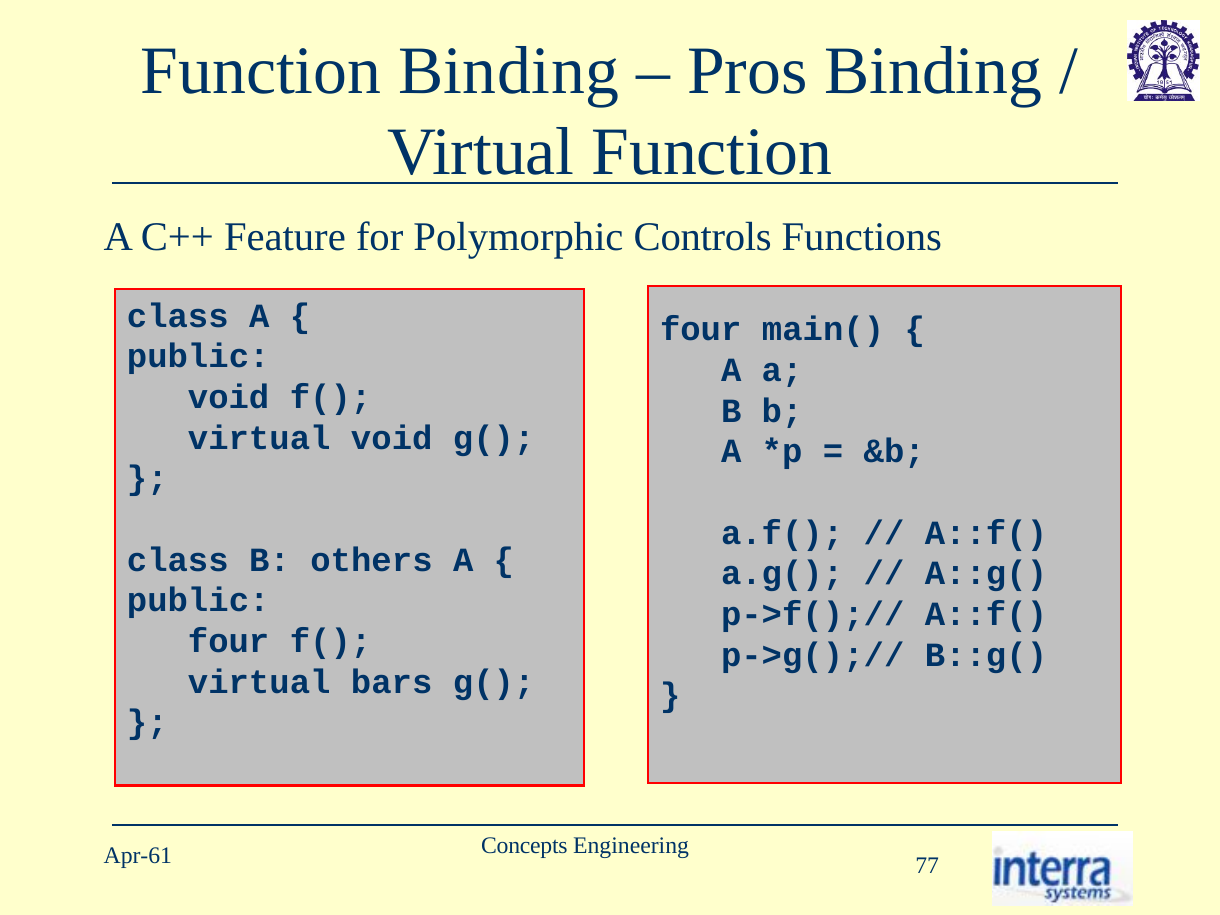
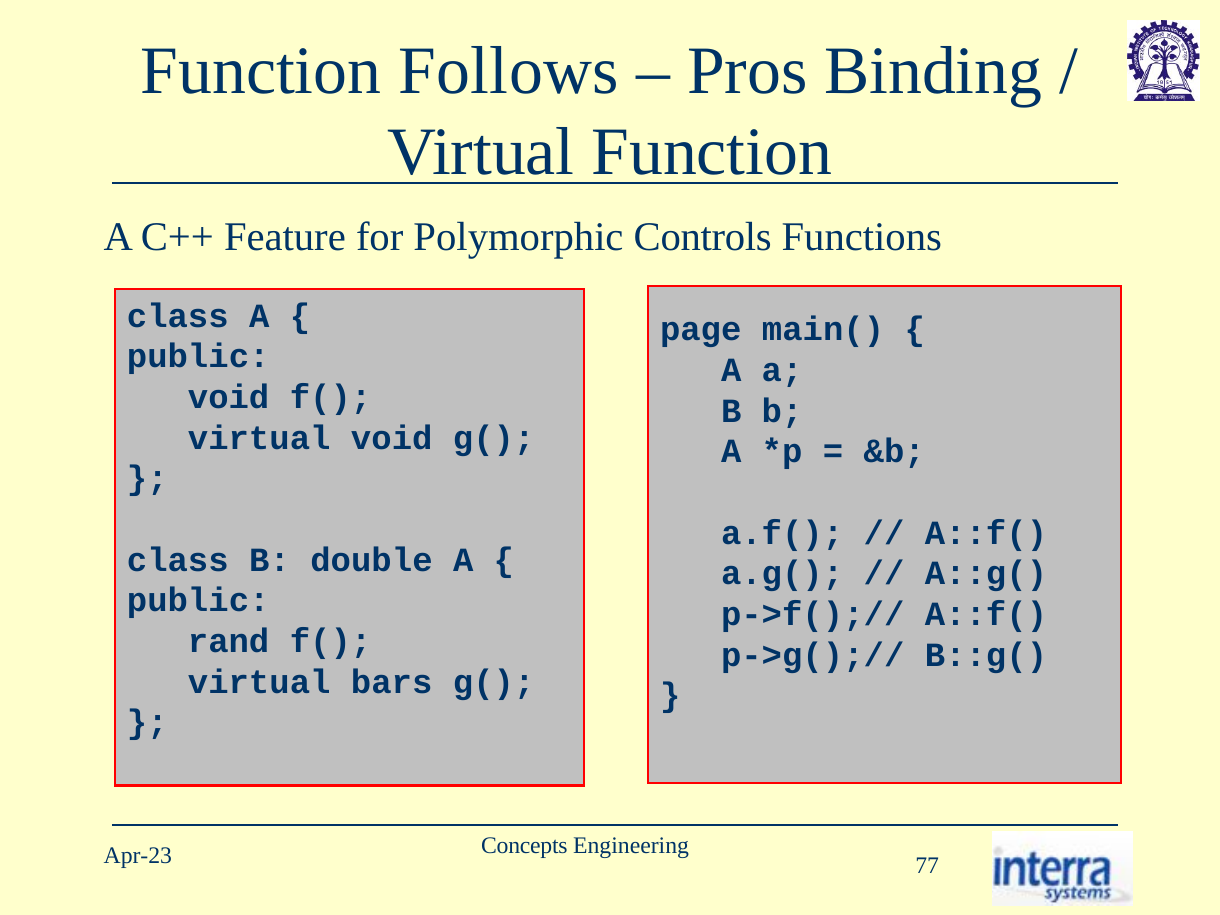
Function Binding: Binding -> Follows
four at (701, 330): four -> page
others: others -> double
four at (229, 641): four -> rand
Apr-61: Apr-61 -> Apr-23
